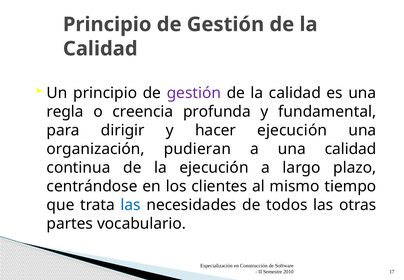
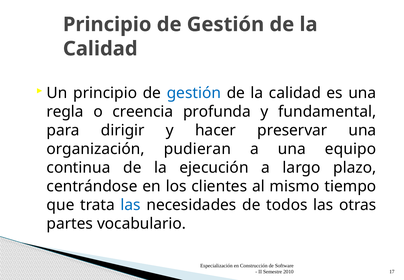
gestión at (194, 93) colour: purple -> blue
hacer ejecución: ejecución -> preservar
una calidad: calidad -> equipo
